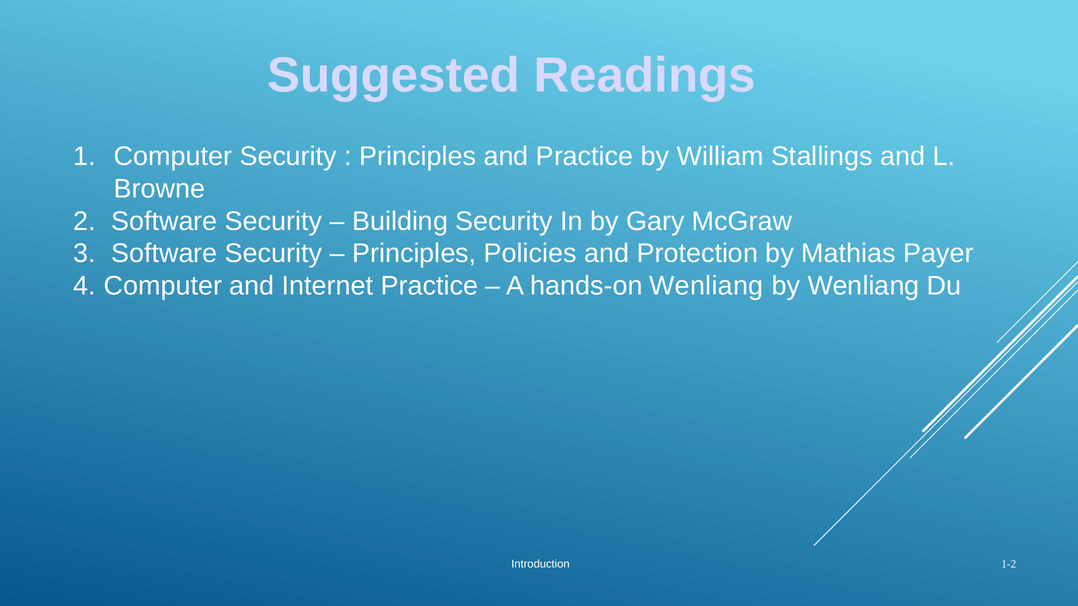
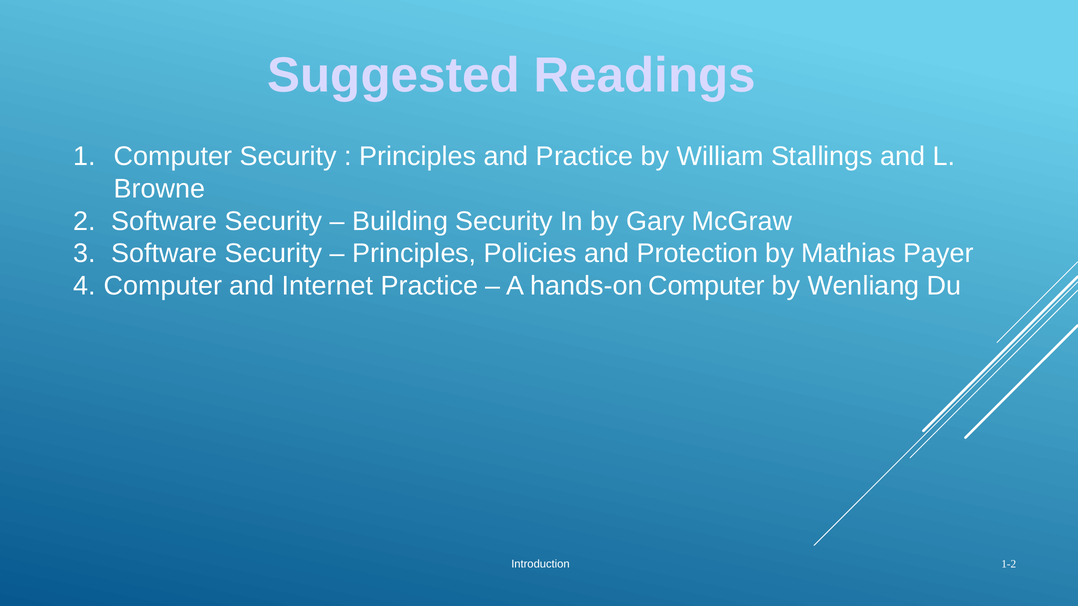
hands-on Wenliang: Wenliang -> Computer
